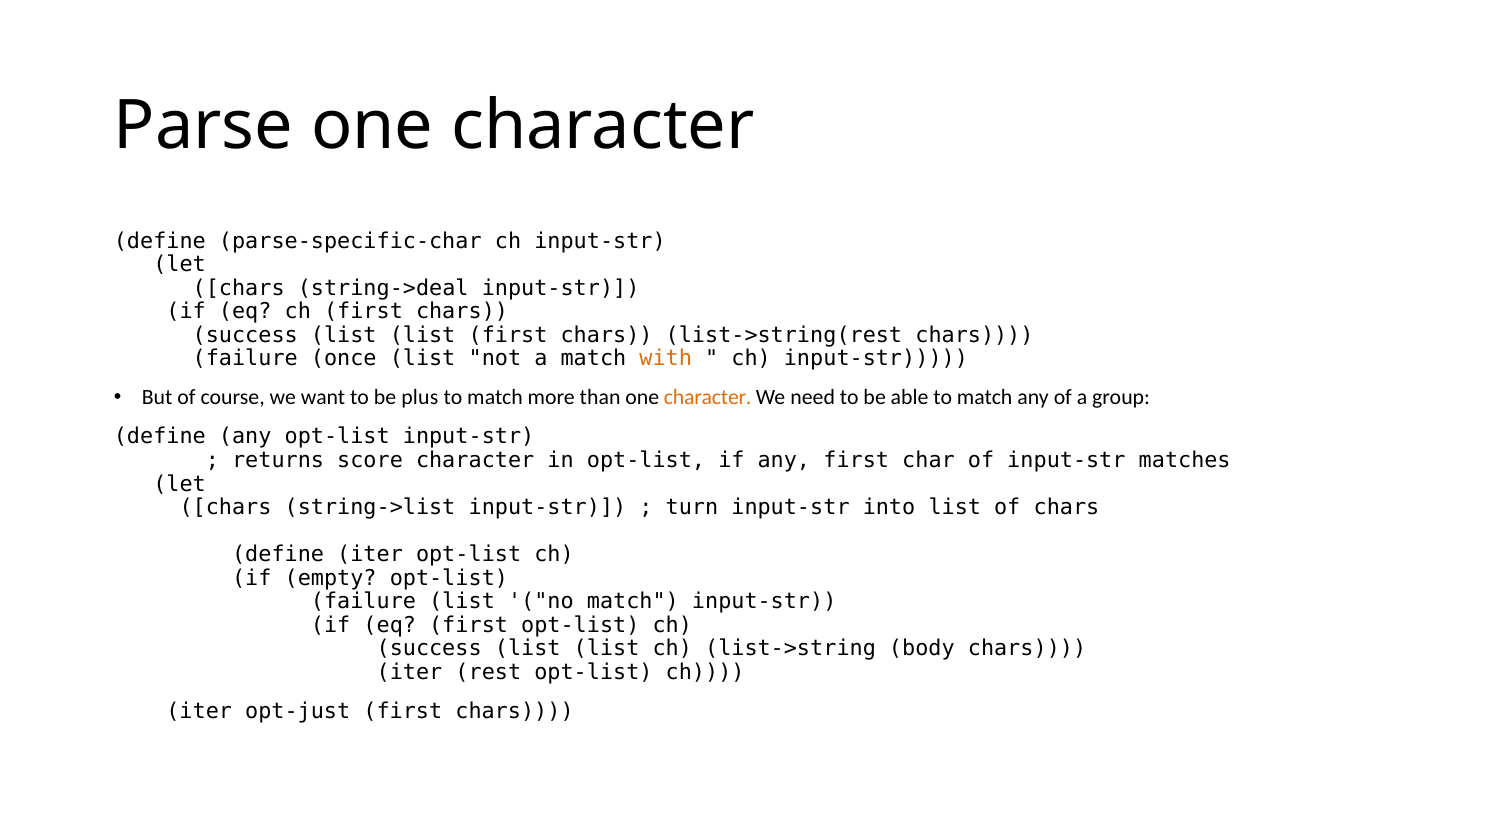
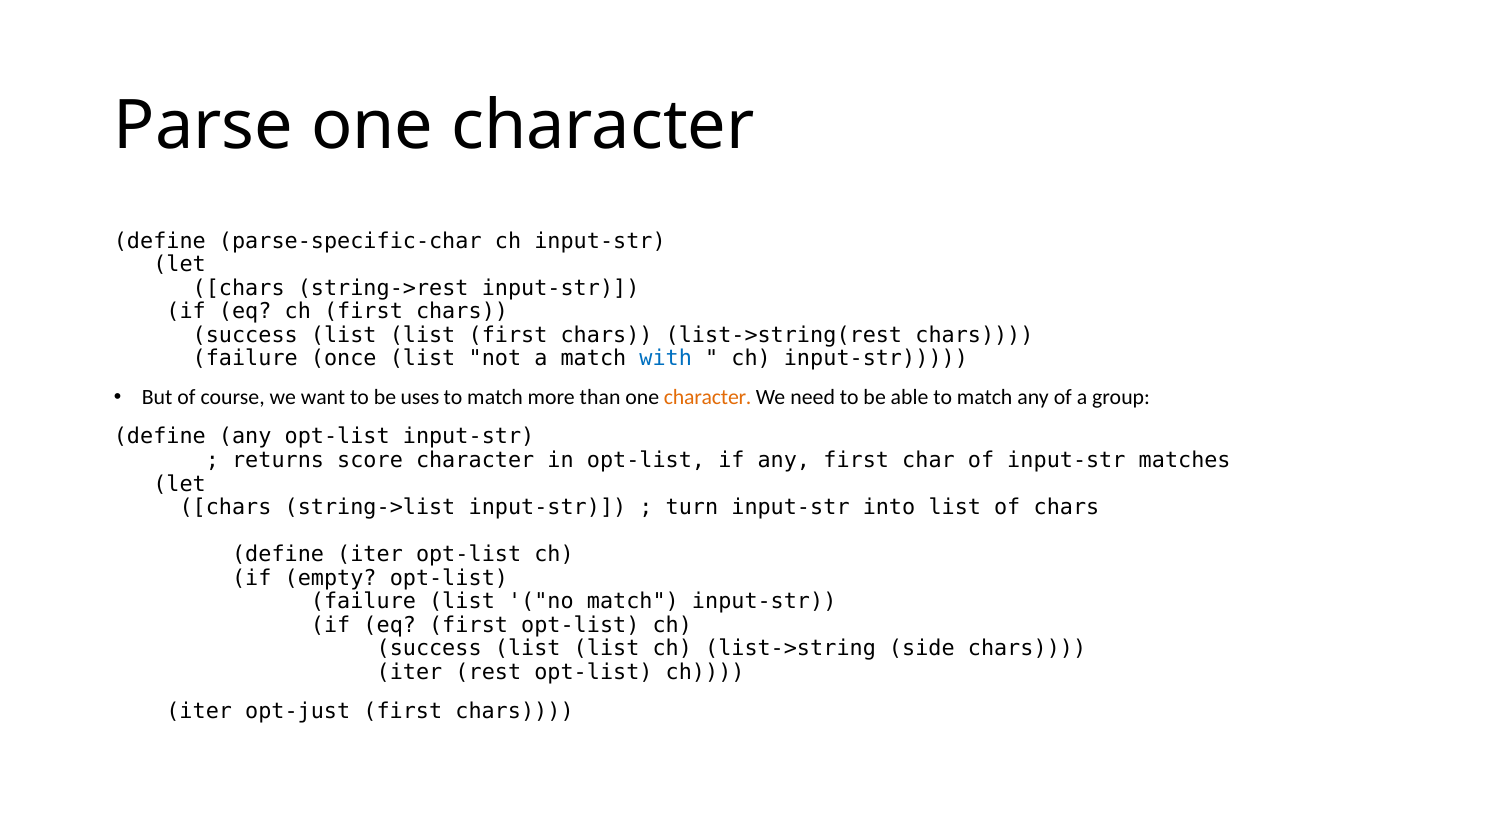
string->deal: string->deal -> string->rest
with colour: orange -> blue
plus: plus -> uses
body: body -> side
